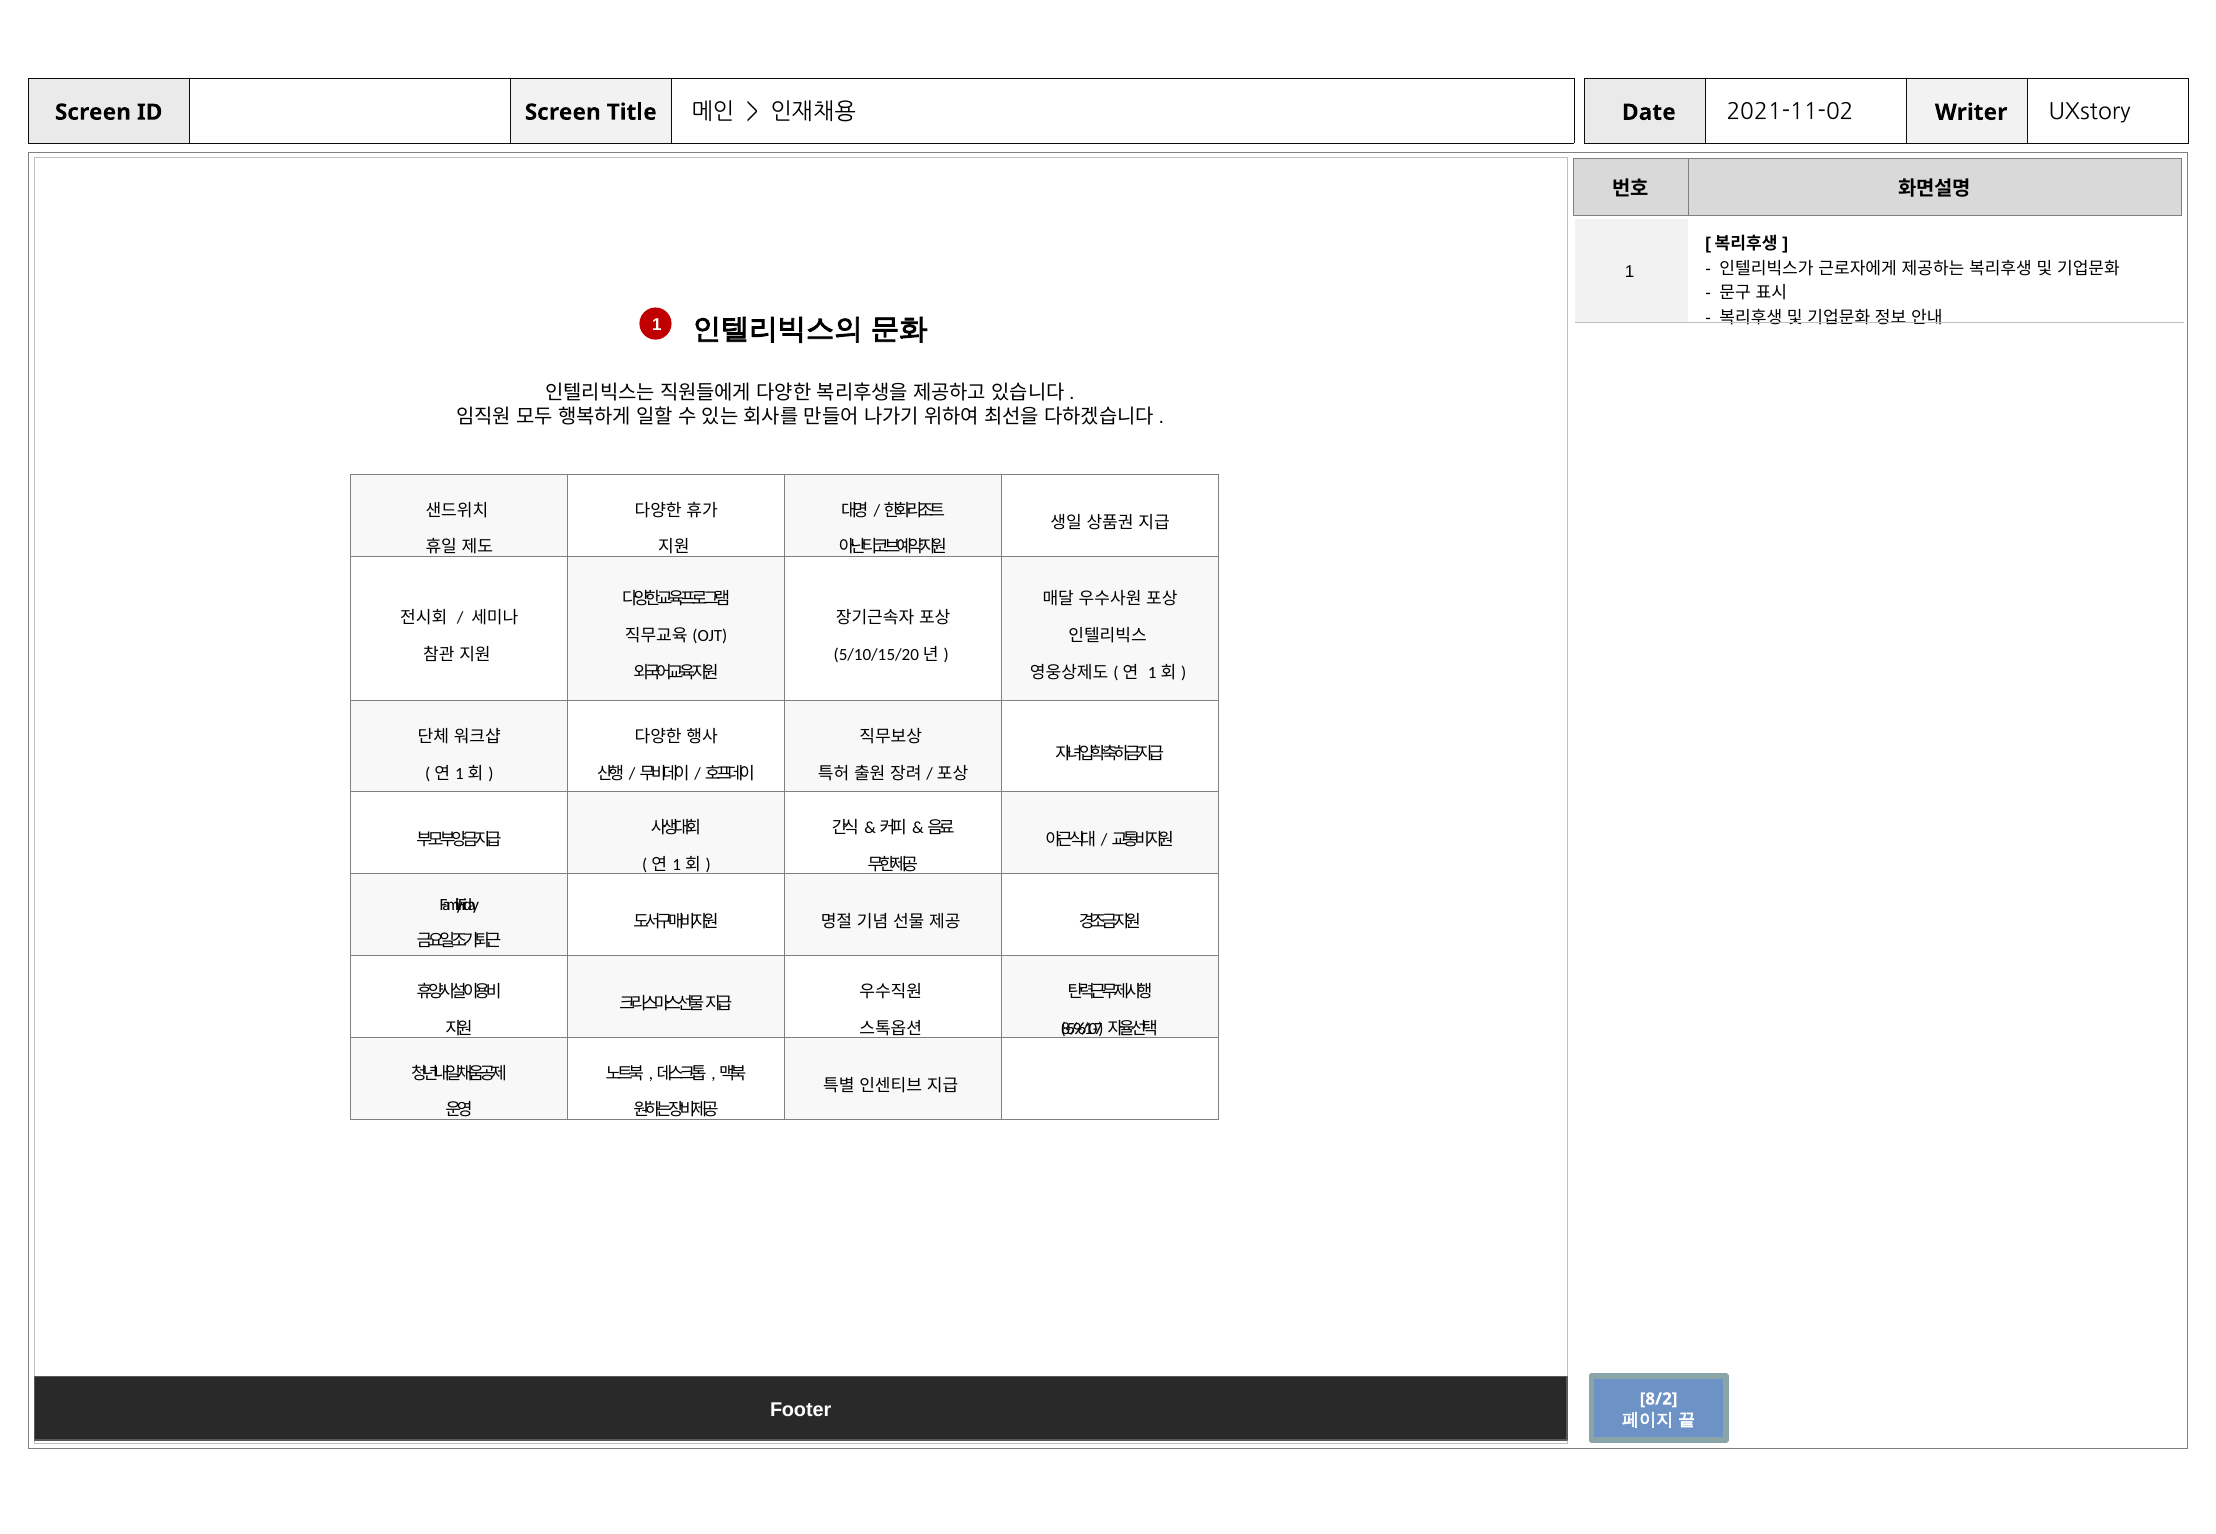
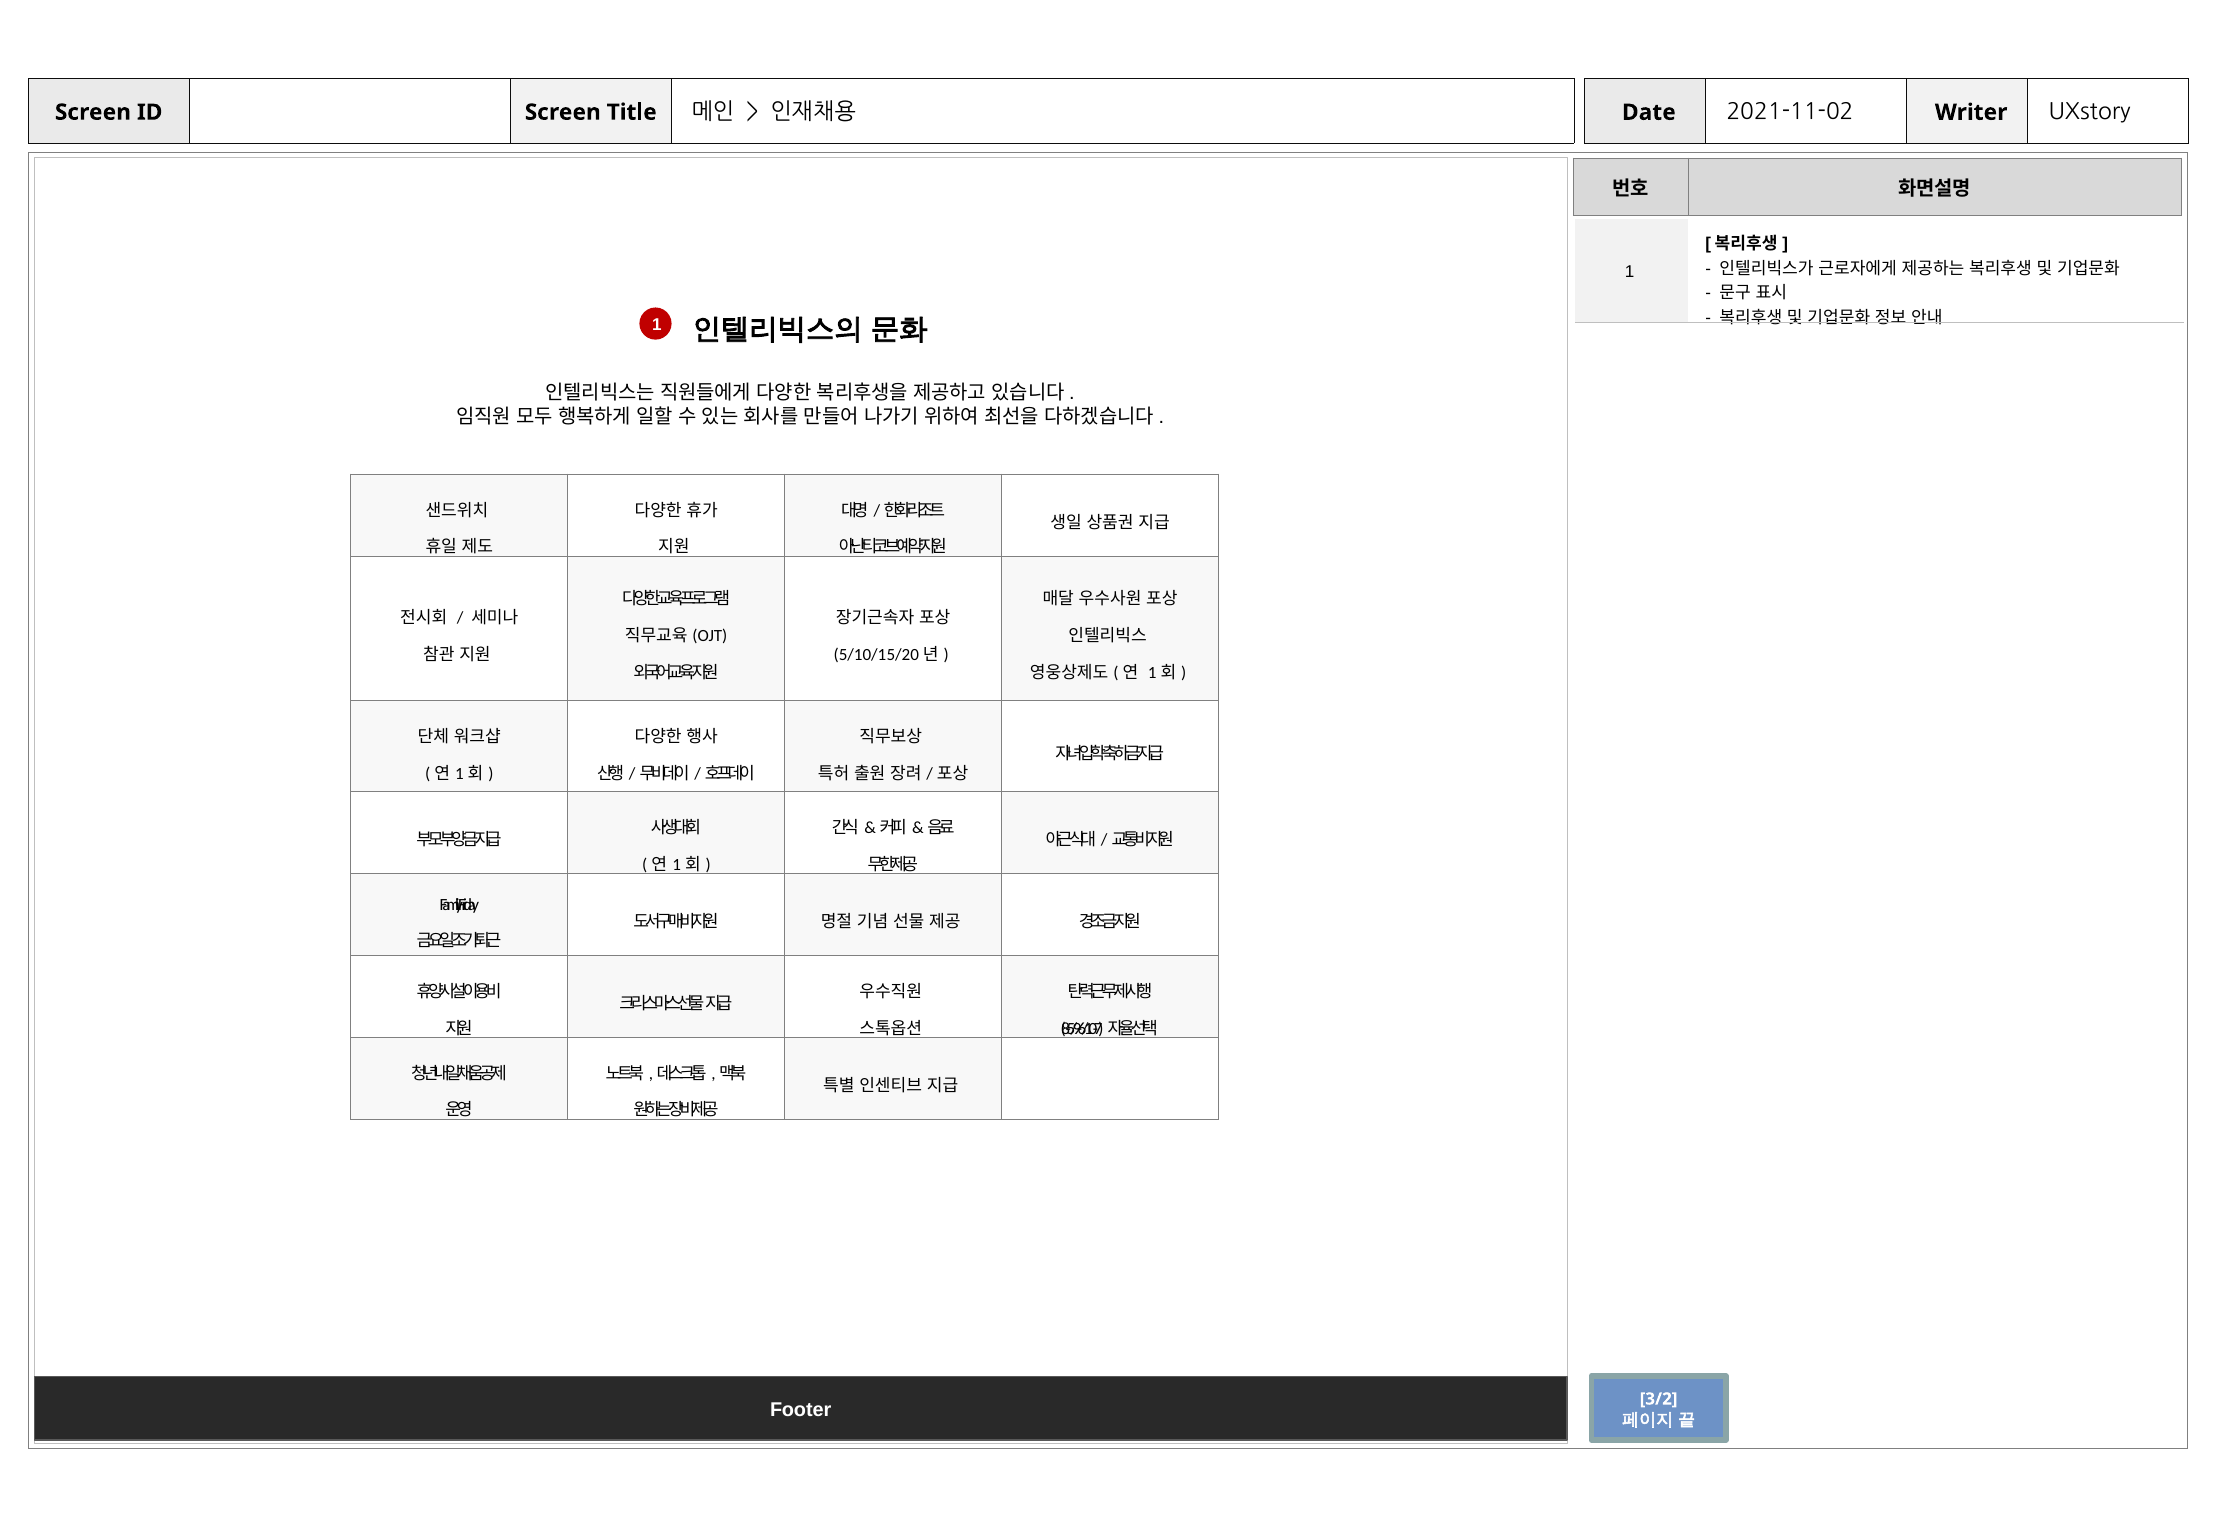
8/2: 8/2 -> 3/2
